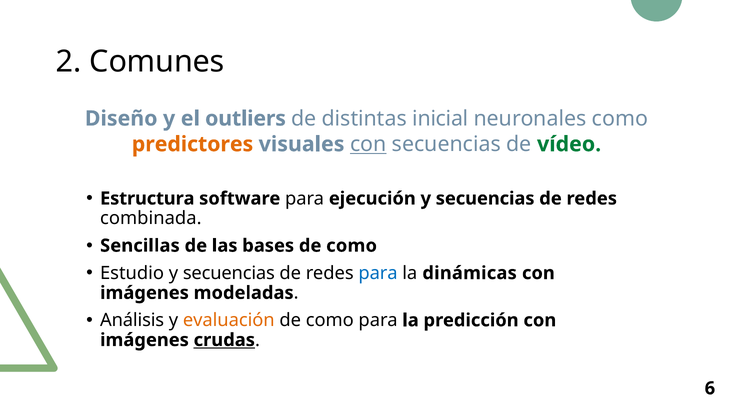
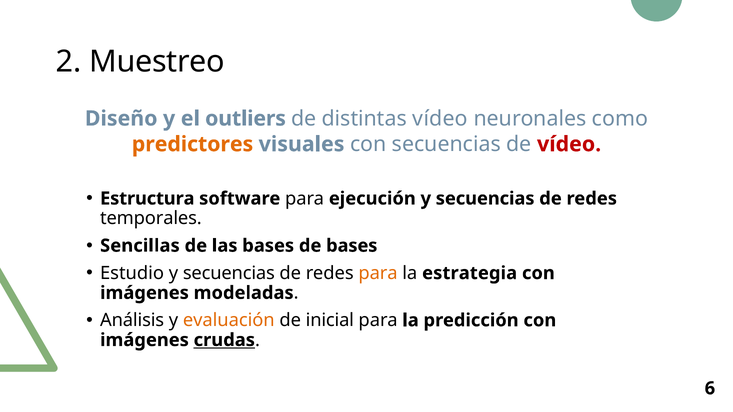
Comunes: Comunes -> Muestreo
distintas inicial: inicial -> vídeo
con at (368, 144) underline: present -> none
vídeo at (569, 144) colour: green -> red
combinada: combinada -> temporales
bases de como: como -> bases
para at (378, 273) colour: blue -> orange
dinámicas: dinámicas -> estrategia
como at (330, 321): como -> inicial
